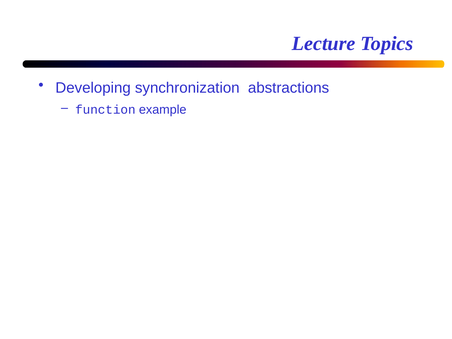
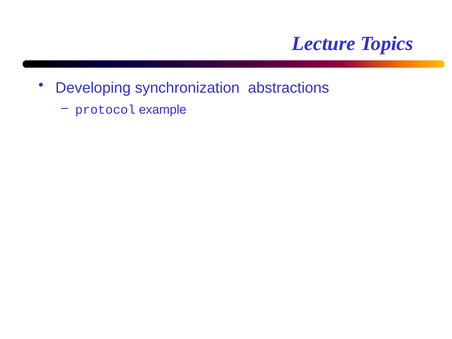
function: function -> protocol
